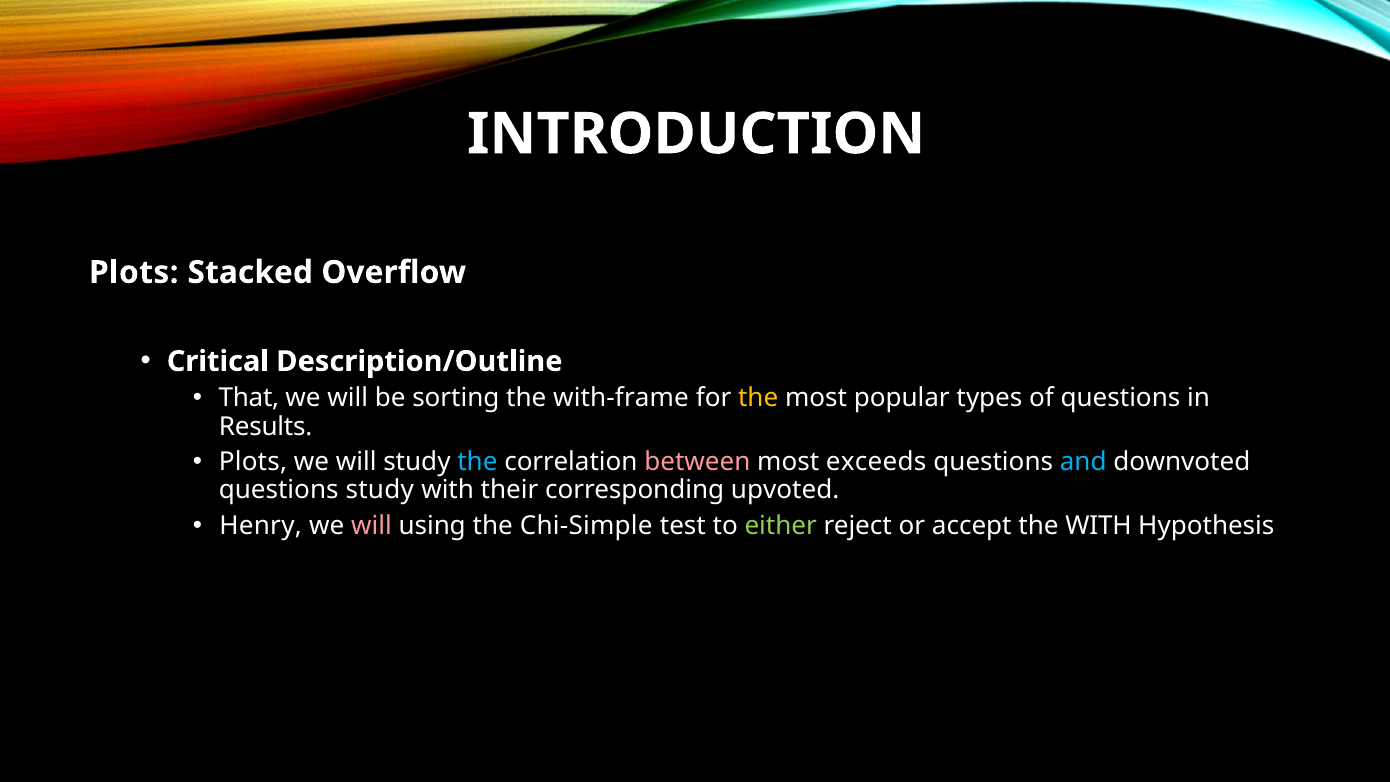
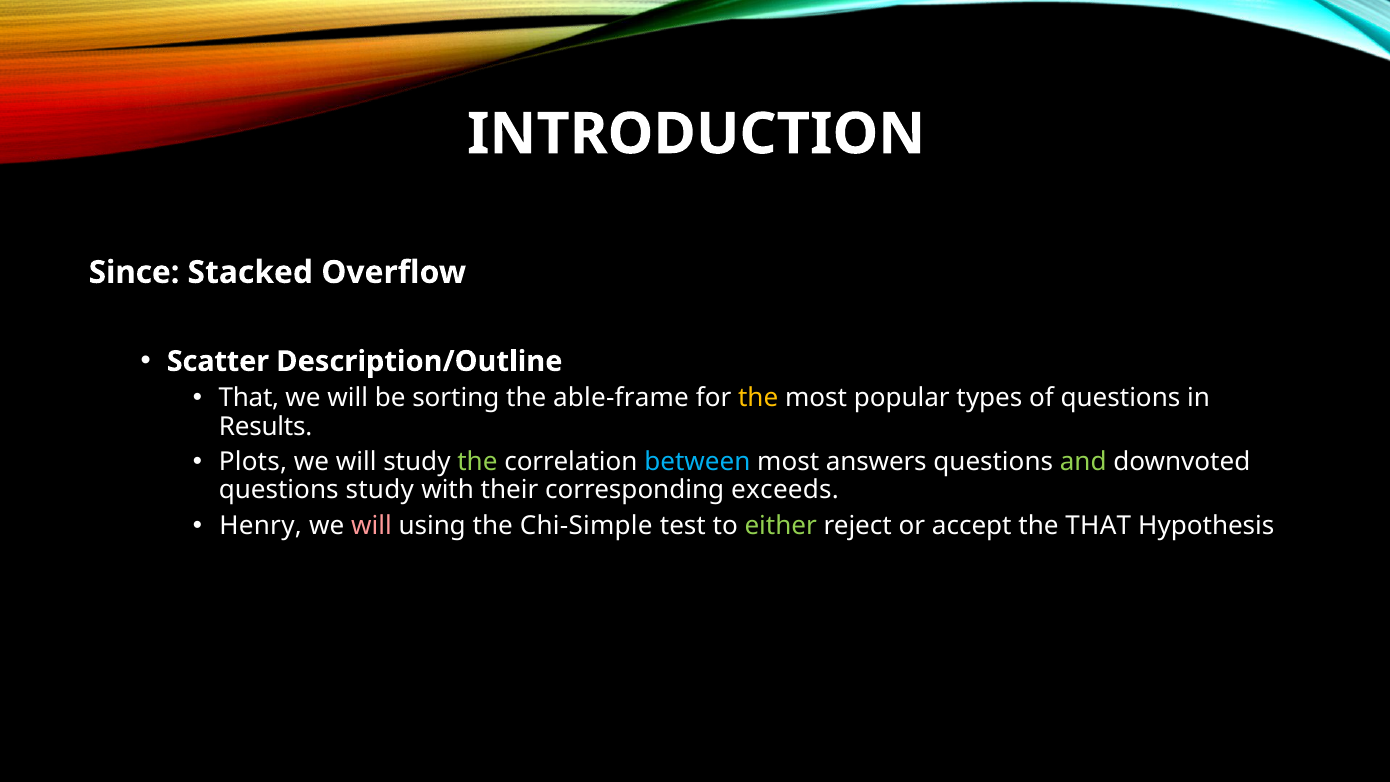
Plots at (134, 272): Plots -> Since
Critical: Critical -> Scatter
with-frame: with-frame -> able-frame
the at (477, 462) colour: light blue -> light green
between colour: pink -> light blue
exceeds: exceeds -> answers
and colour: light blue -> light green
upvoted: upvoted -> exceeds
the WITH: WITH -> THAT
